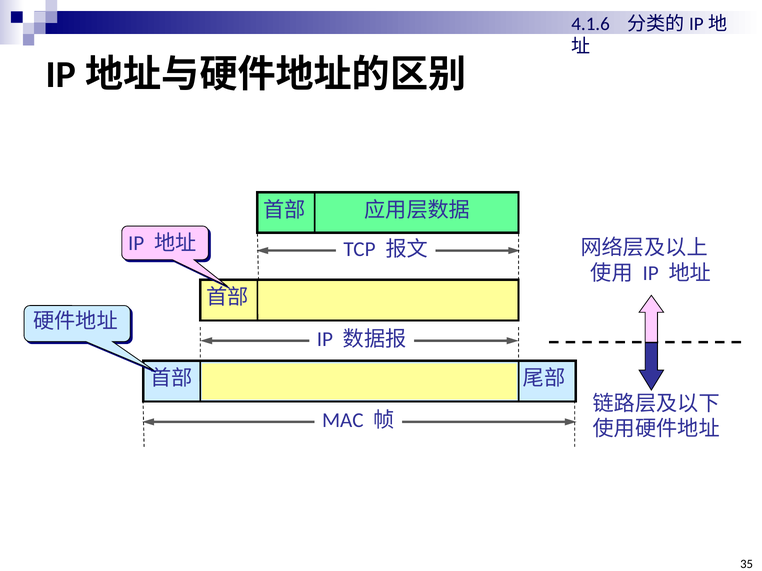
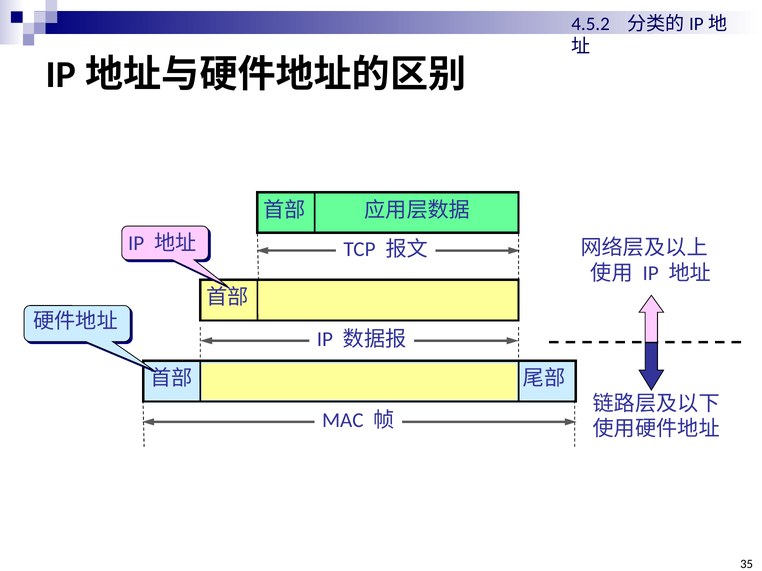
4.1.6: 4.1.6 -> 4.5.2
